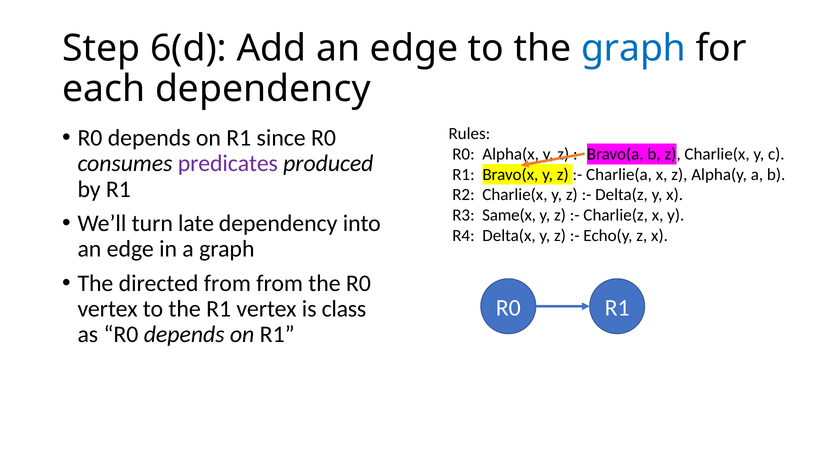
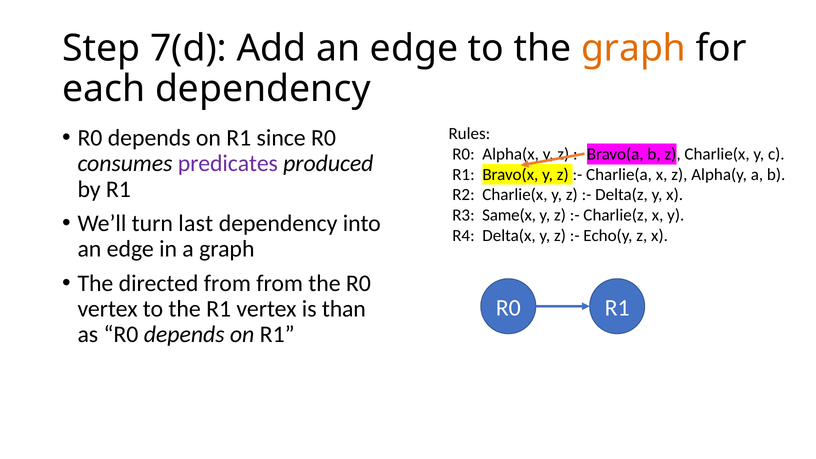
6(d: 6(d -> 7(d
graph at (634, 48) colour: blue -> orange
late: late -> last
class: class -> than
